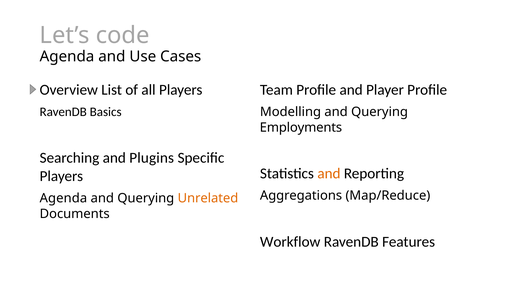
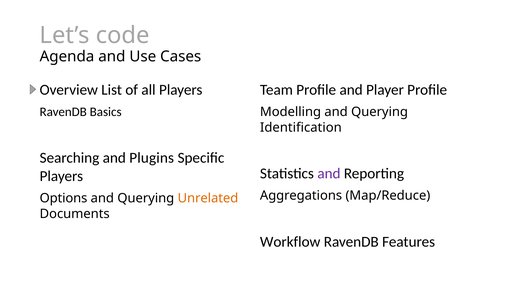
Employments: Employments -> Identification
and at (329, 174) colour: orange -> purple
Agenda at (63, 199): Agenda -> Options
